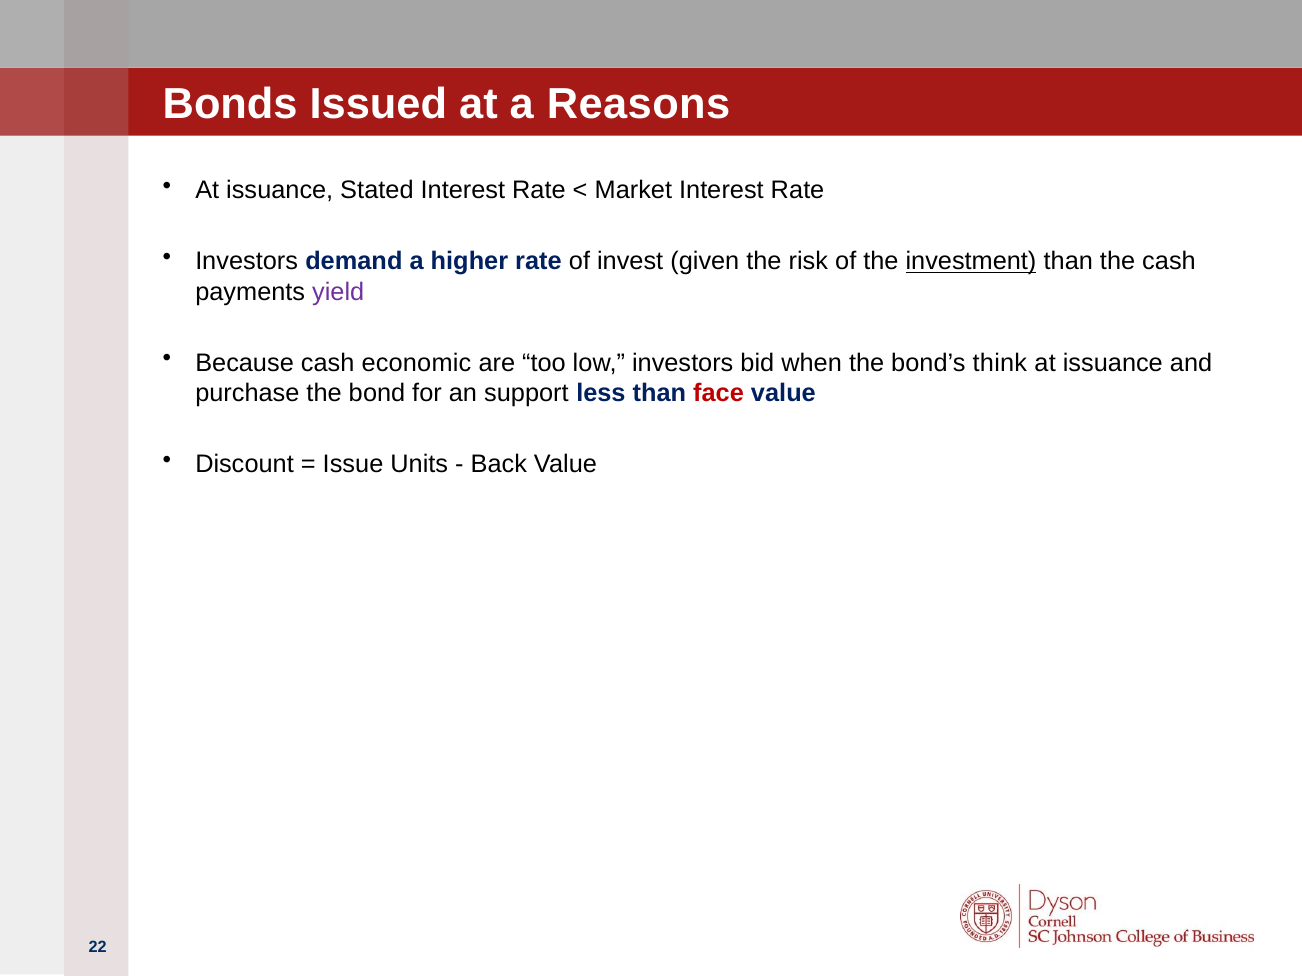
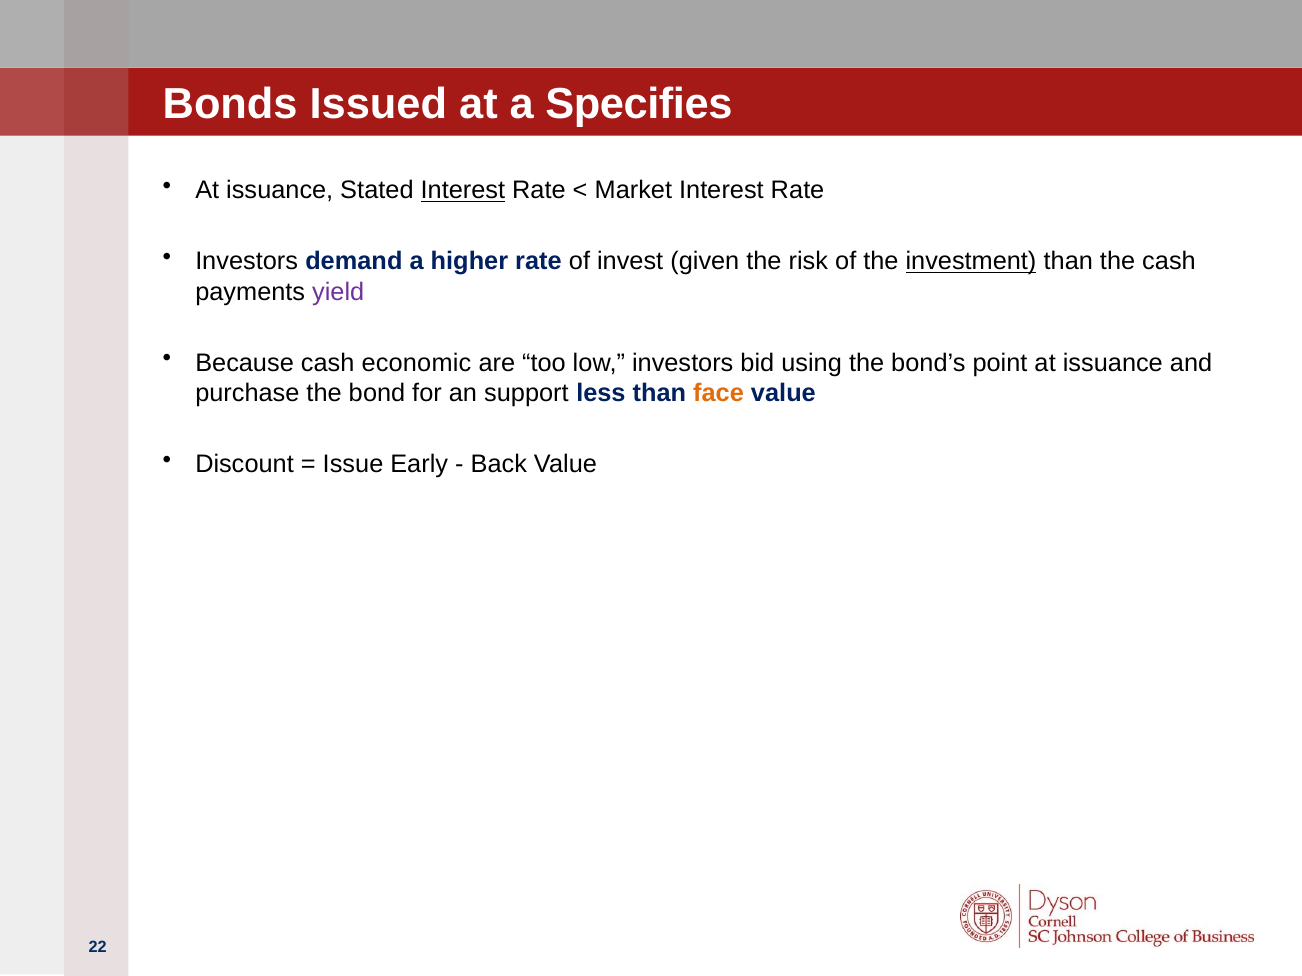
Reasons: Reasons -> Specifies
Interest at (463, 191) underline: none -> present
when: when -> using
think: think -> point
face colour: red -> orange
Units: Units -> Early
